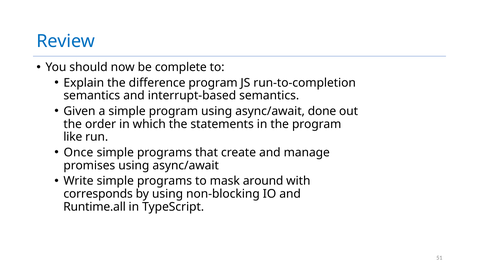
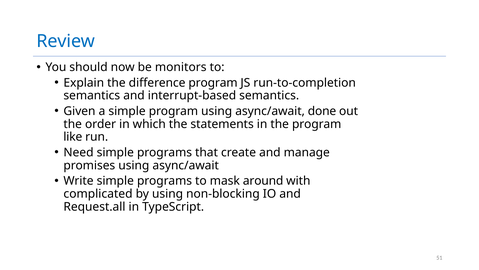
complete: complete -> monitors
Once: Once -> Need
corresponds: corresponds -> complicated
Runtime.all: Runtime.all -> Request.all
